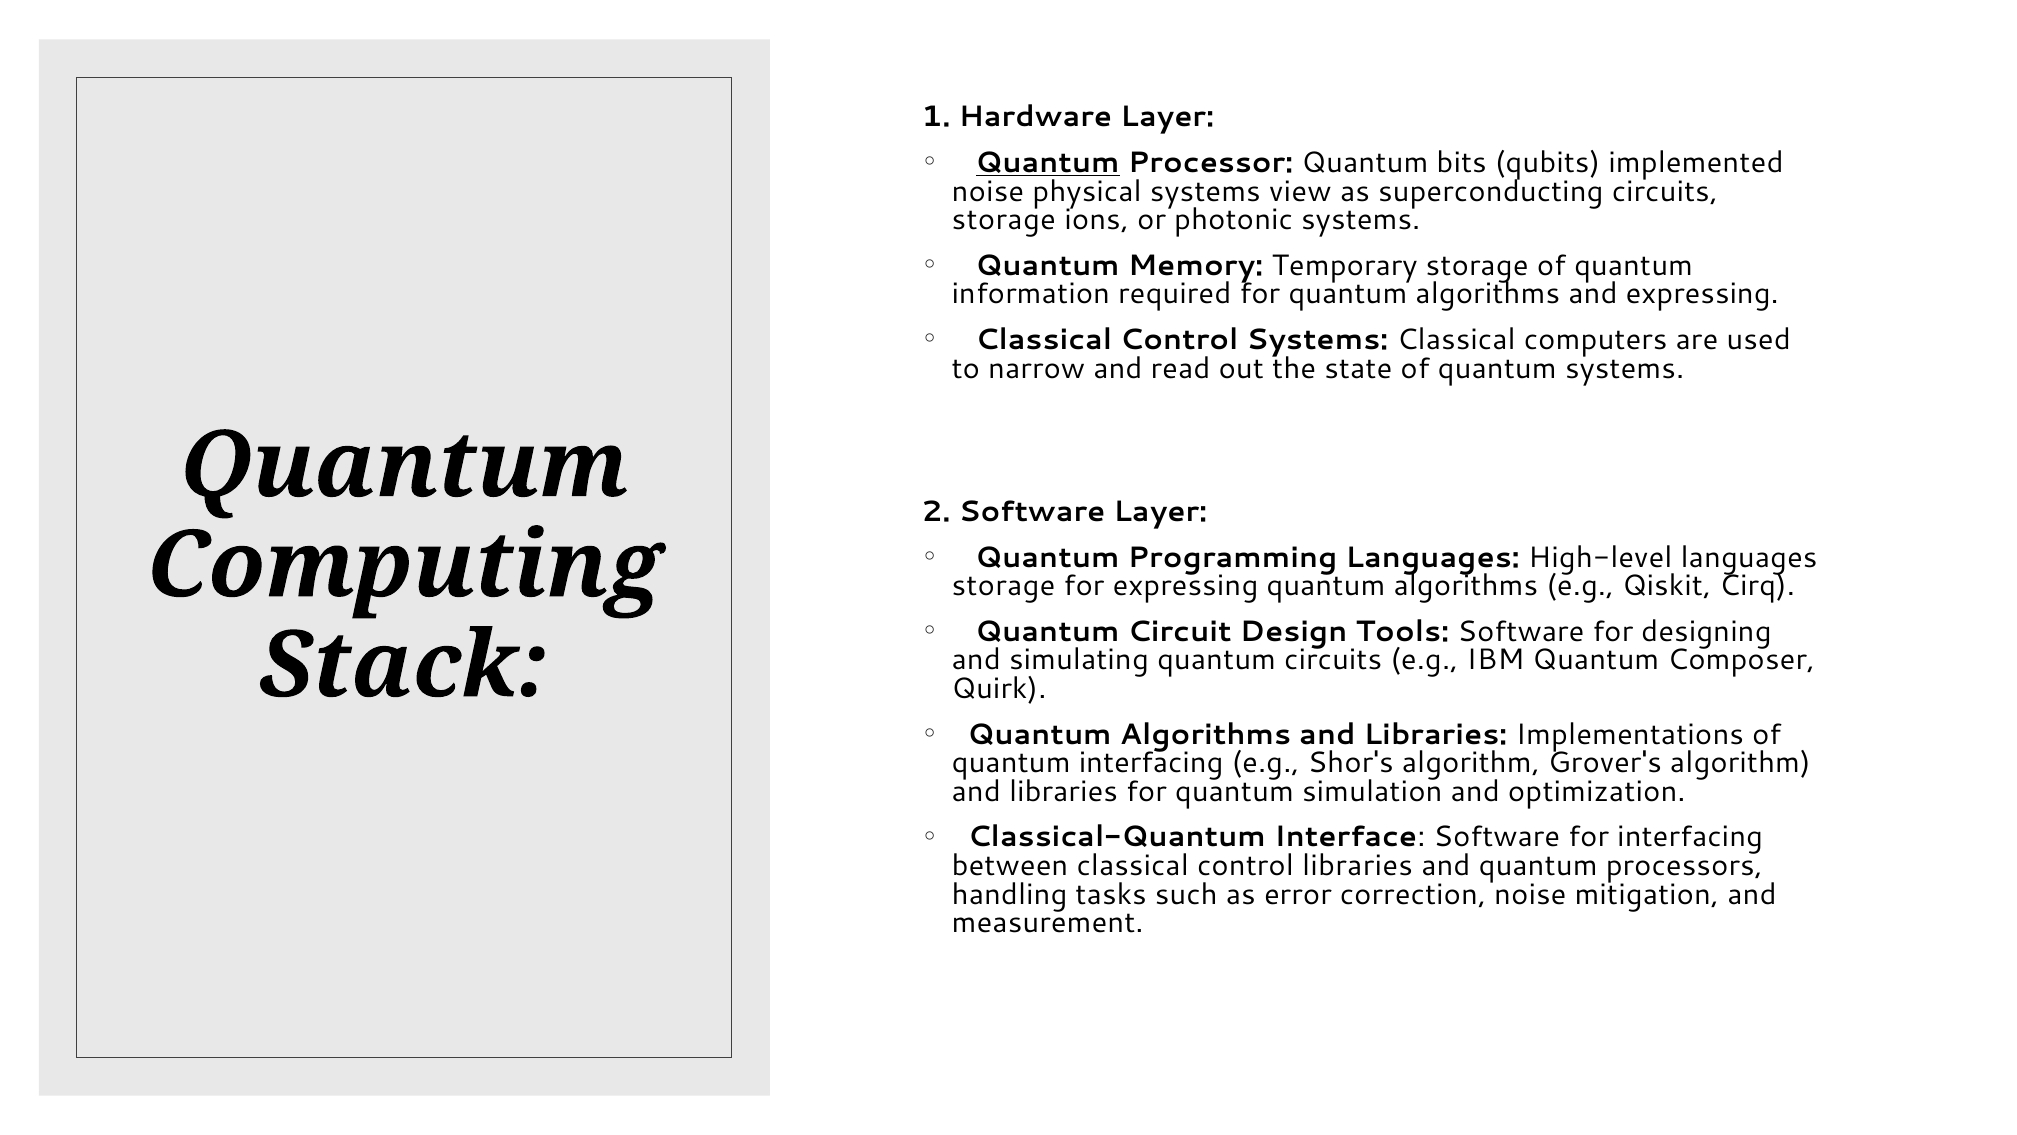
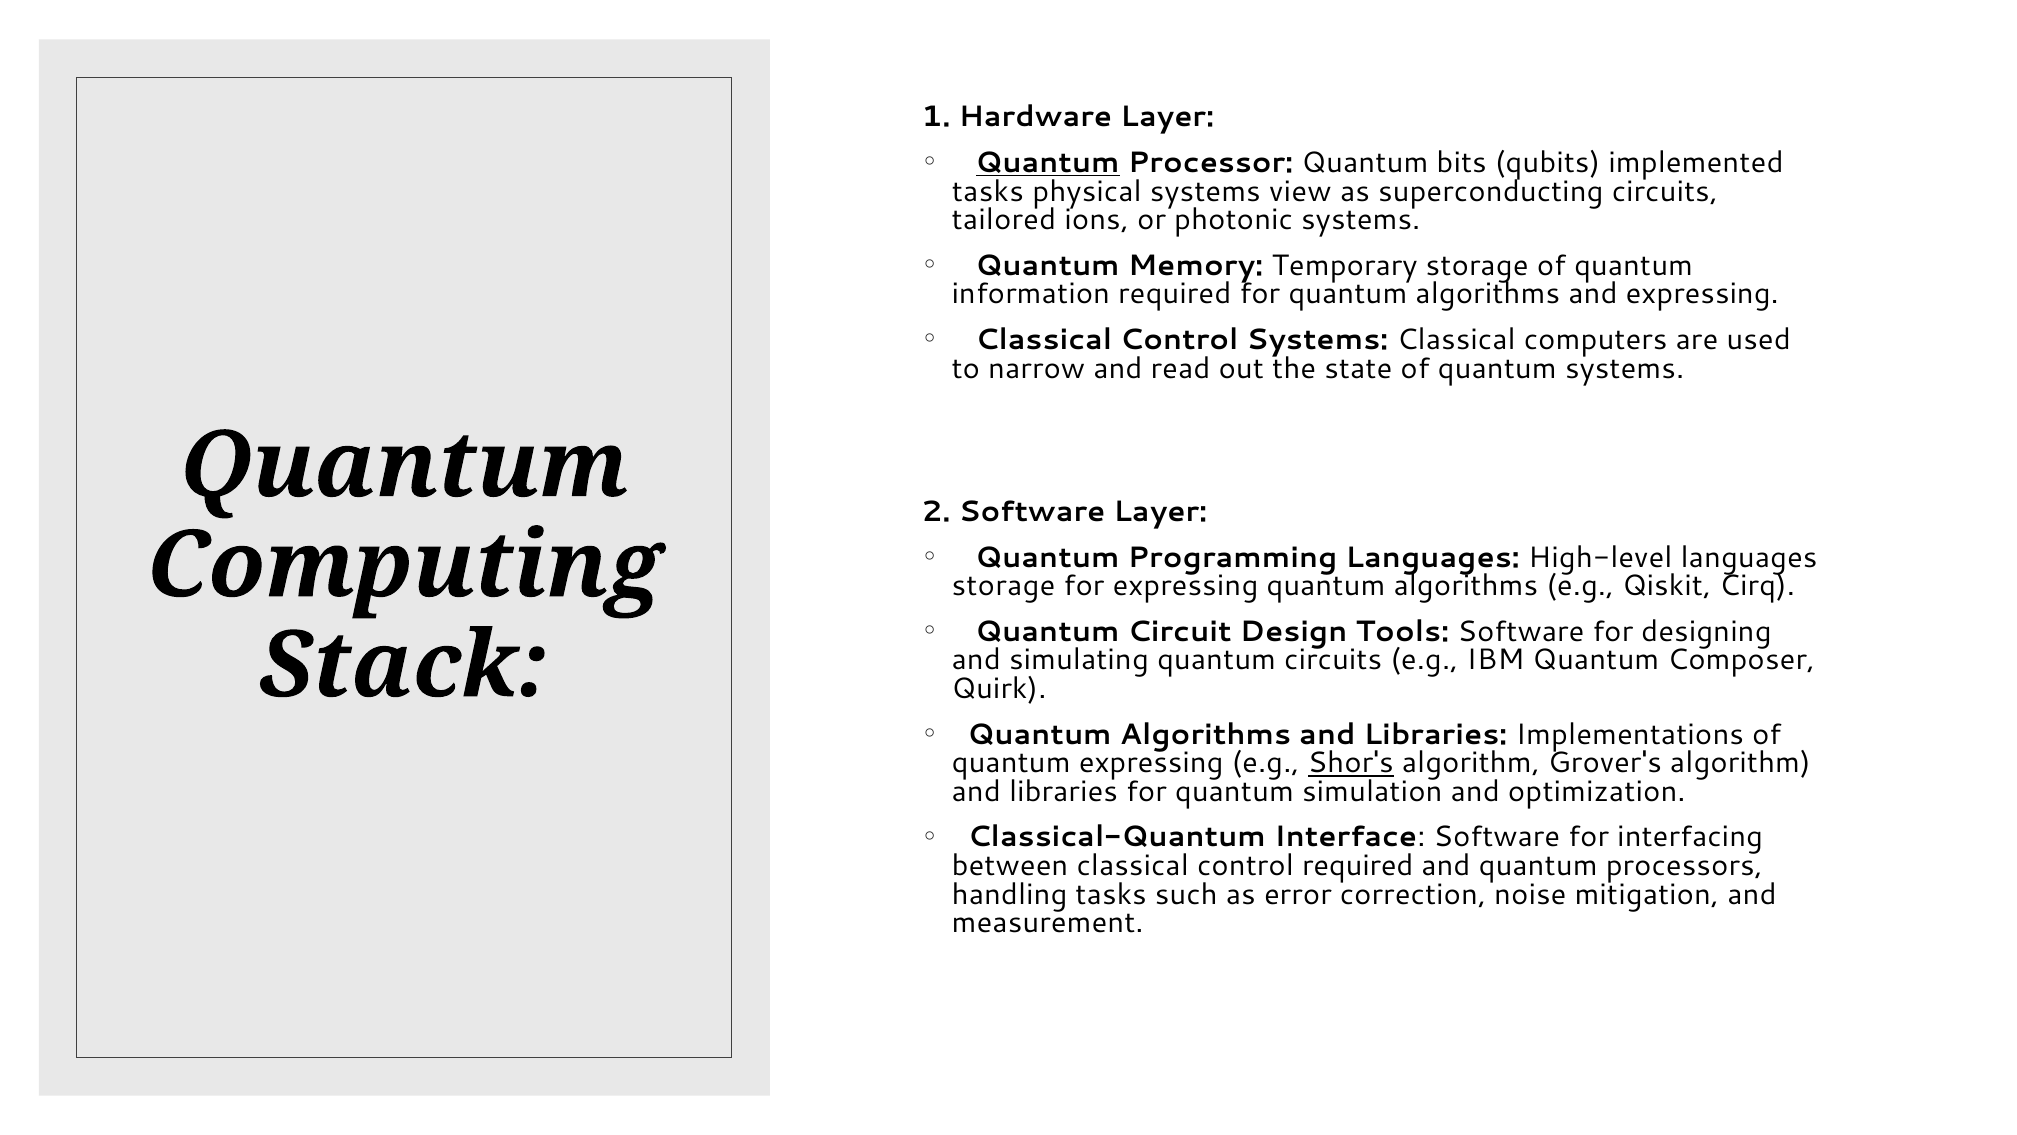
noise at (988, 191): noise -> tasks
storage at (1004, 220): storage -> tailored
quantum interfacing: interfacing -> expressing
Shor's underline: none -> present
control libraries: libraries -> required
